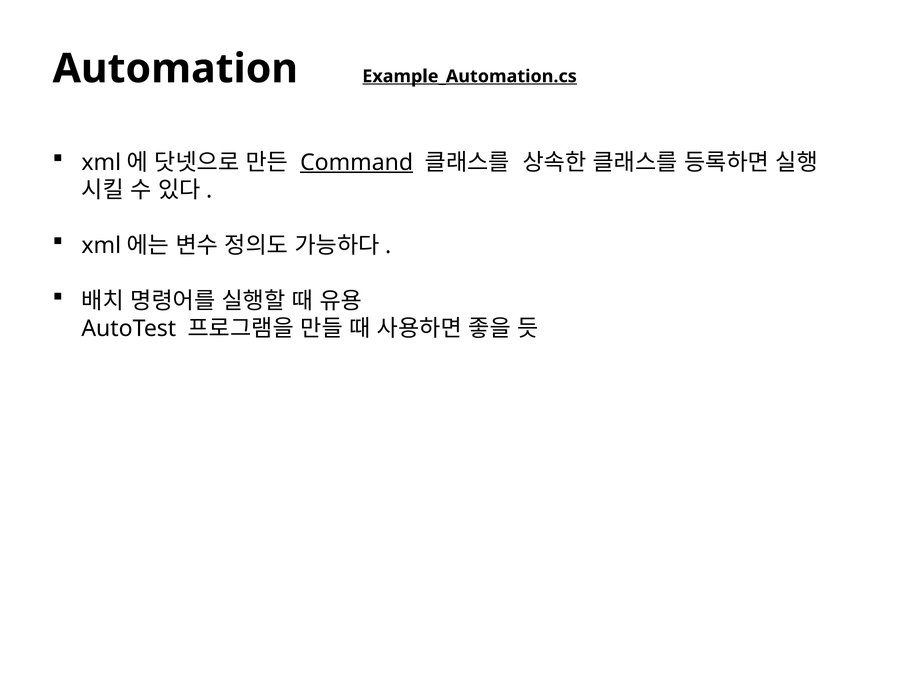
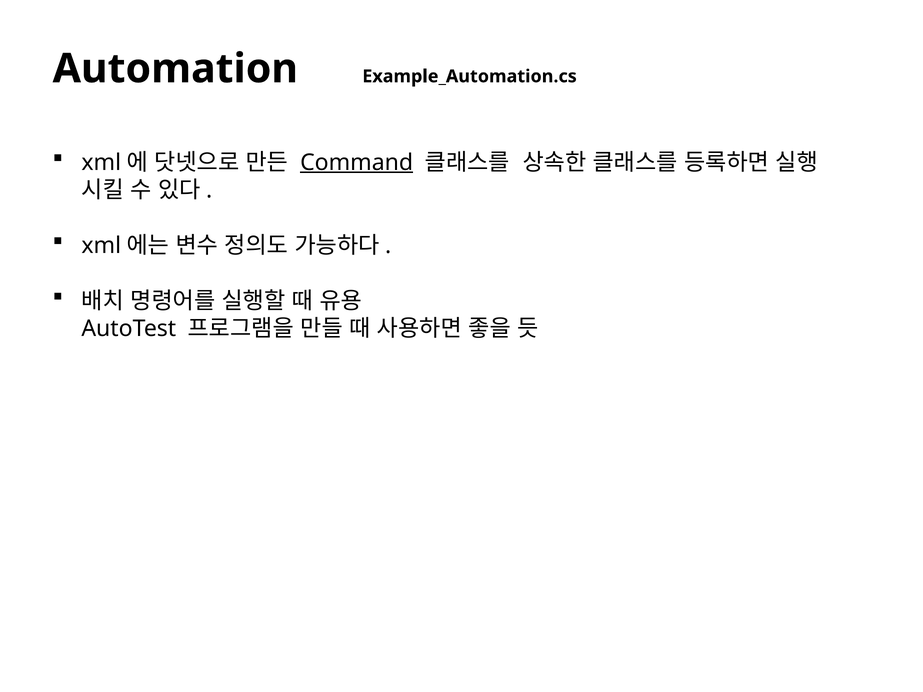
Example_Automation.cs underline: present -> none
